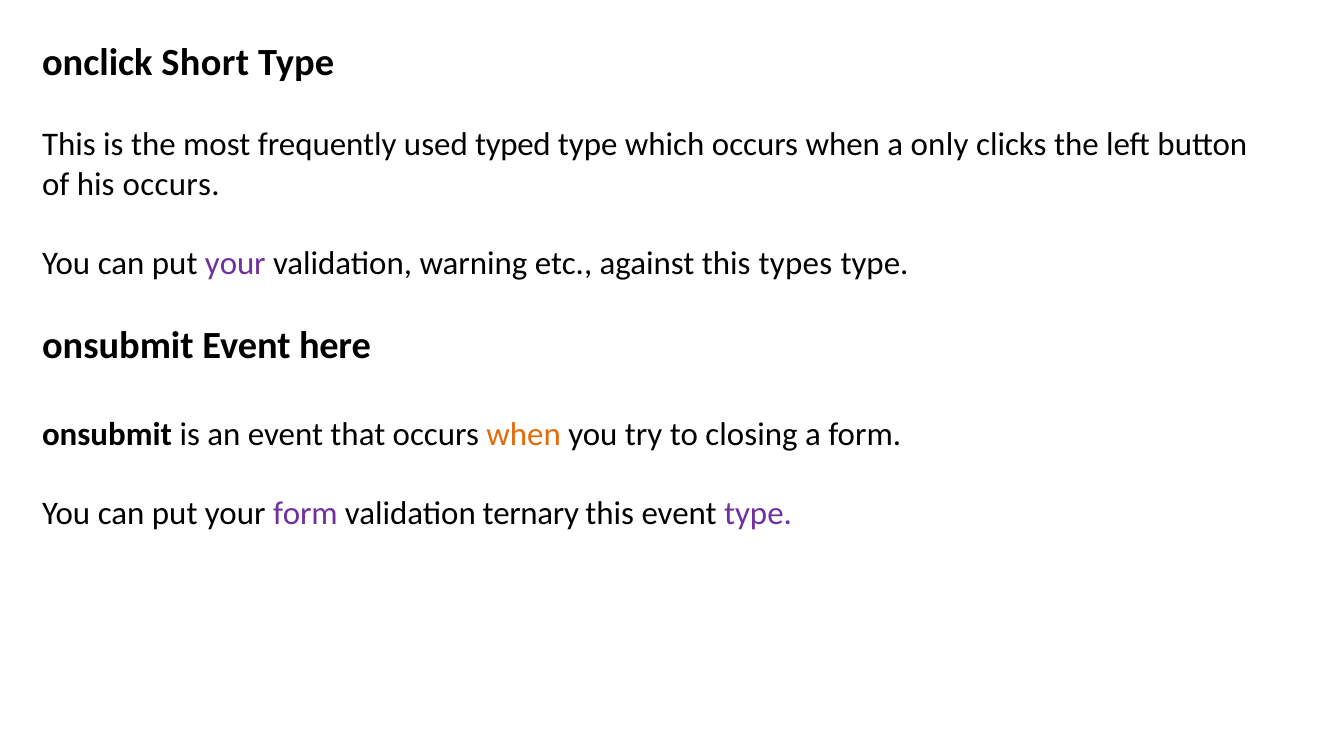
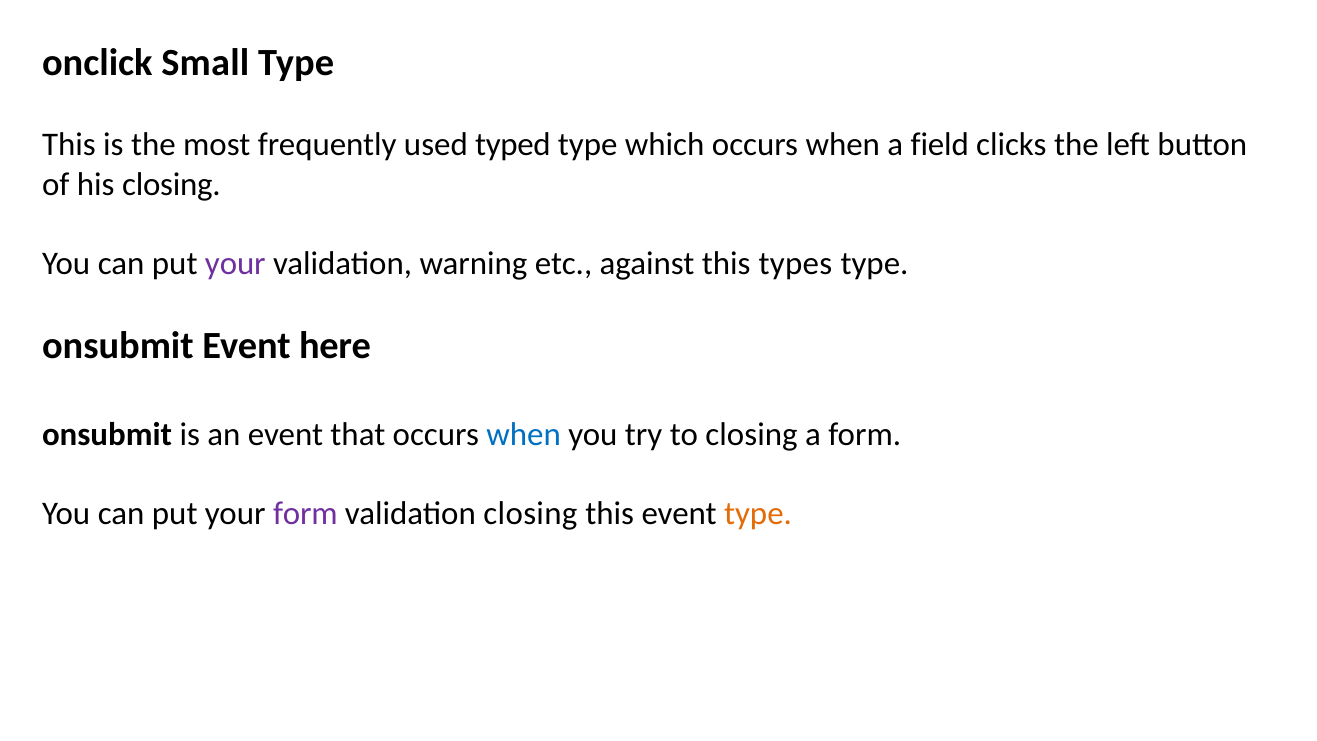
Short: Short -> Small
only: only -> field
his occurs: occurs -> closing
when at (524, 435) colour: orange -> blue
validation ternary: ternary -> closing
type at (758, 514) colour: purple -> orange
